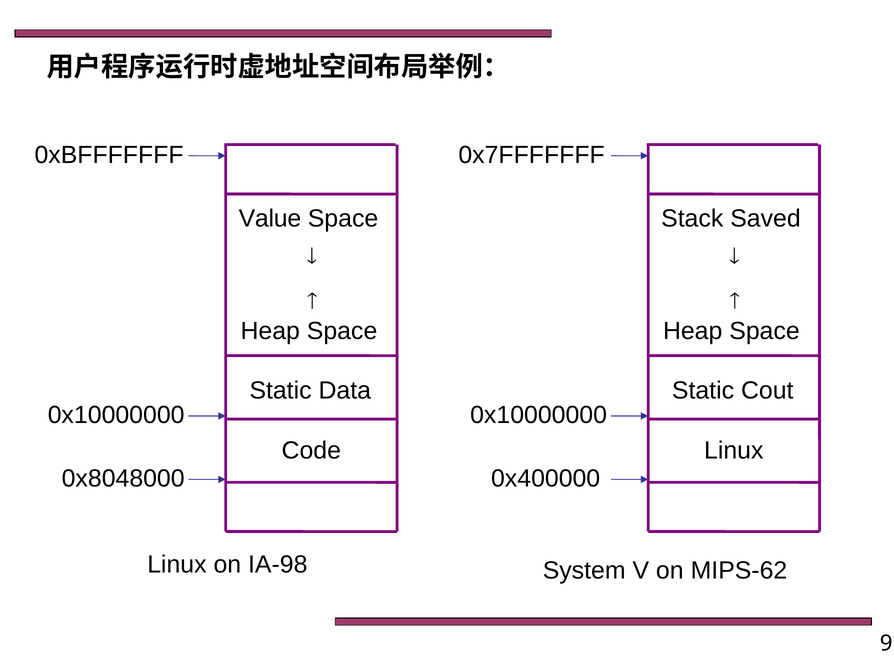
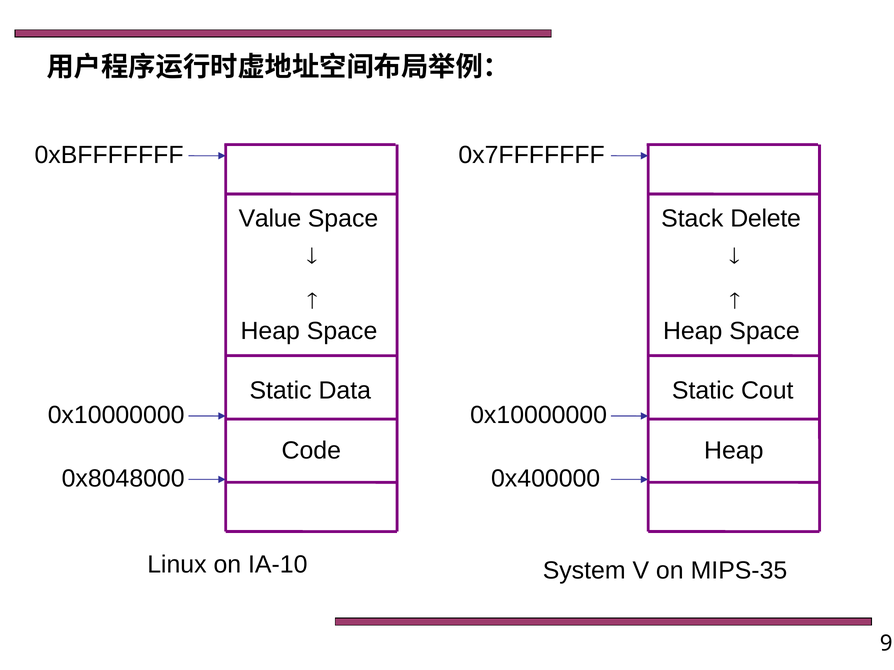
Saved: Saved -> Delete
Linux at (734, 451): Linux -> Heap
IA-98: IA-98 -> IA-10
MIPS-62: MIPS-62 -> MIPS-35
